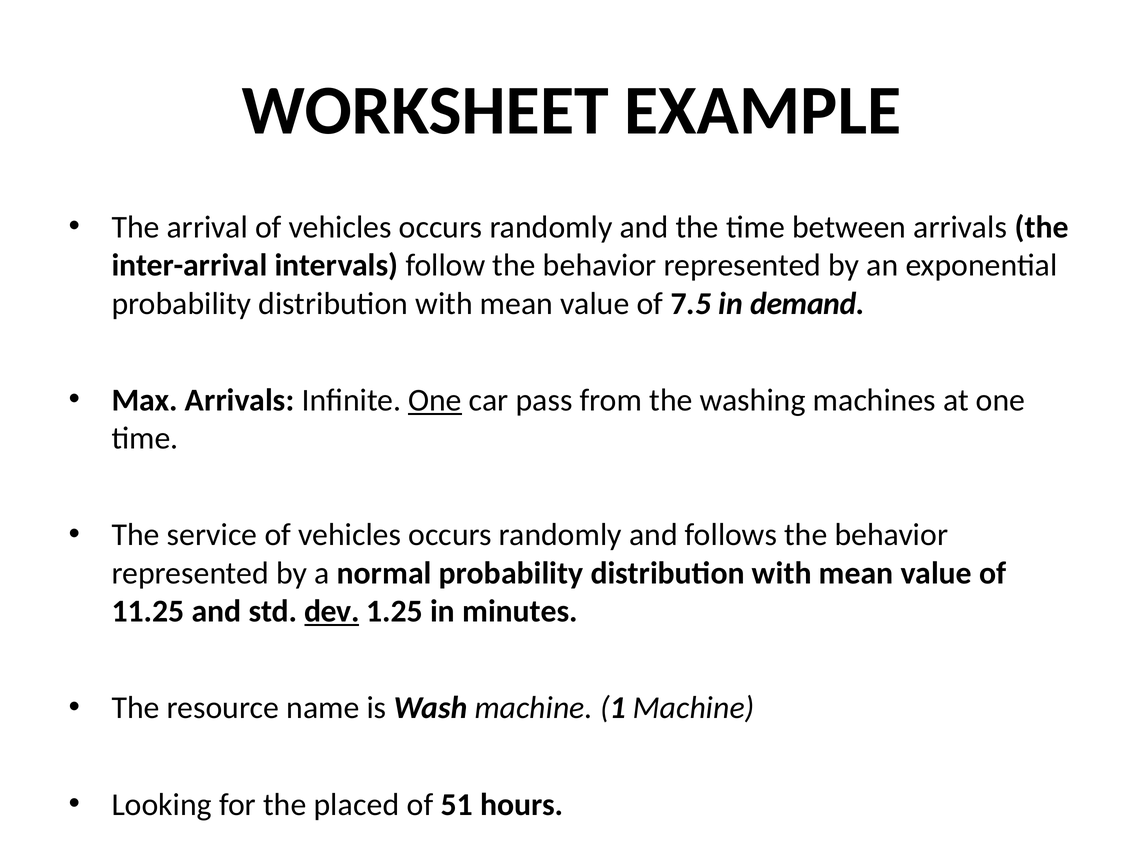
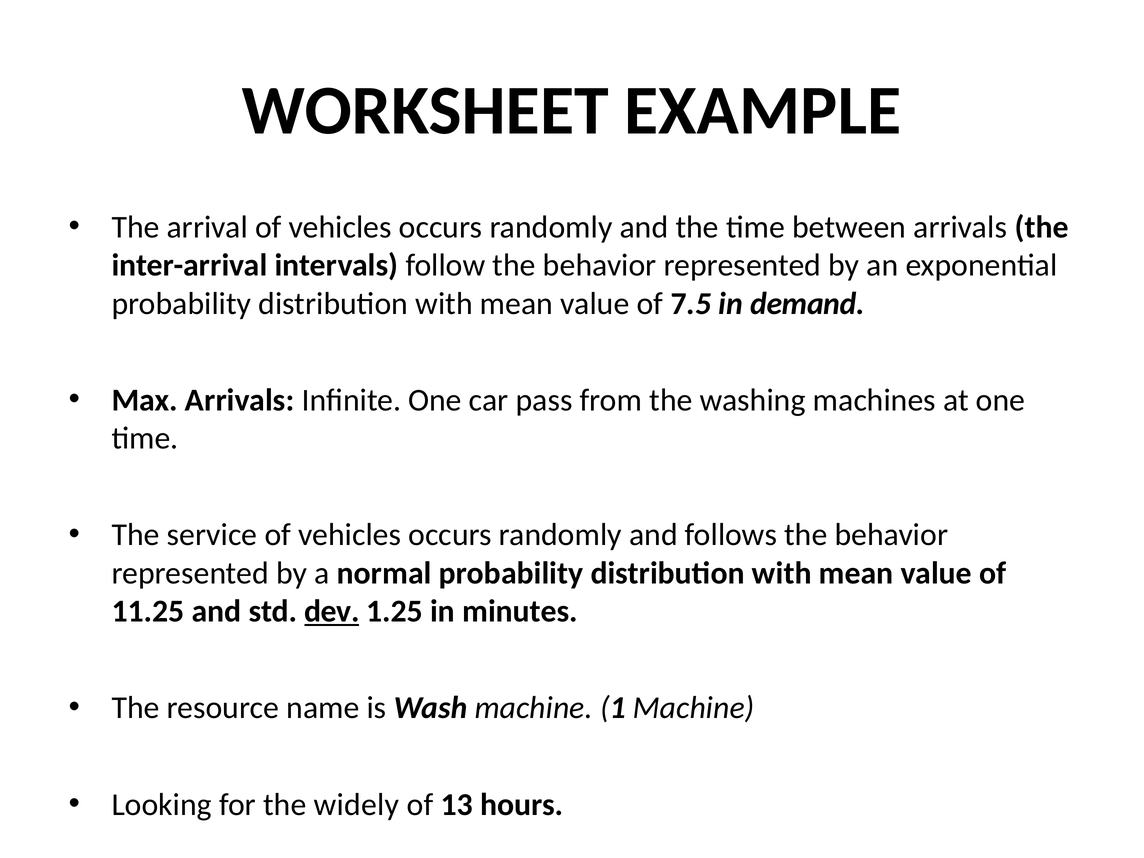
One at (435, 400) underline: present -> none
placed: placed -> widely
51: 51 -> 13
